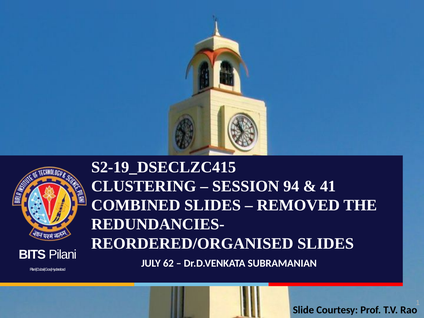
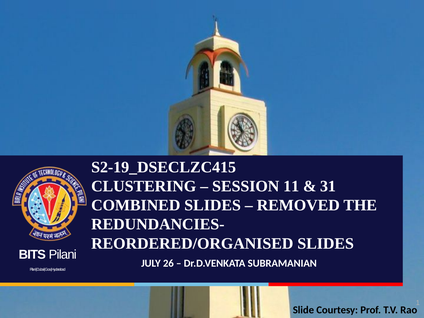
94: 94 -> 11
41: 41 -> 31
62: 62 -> 26
